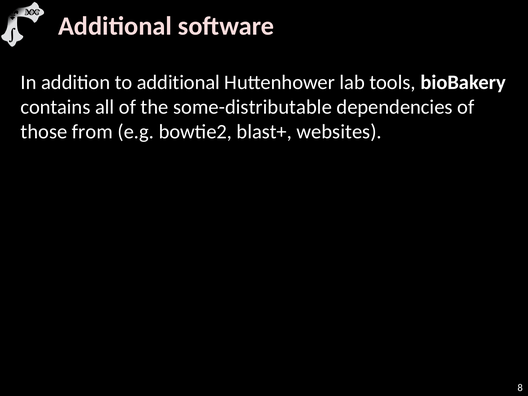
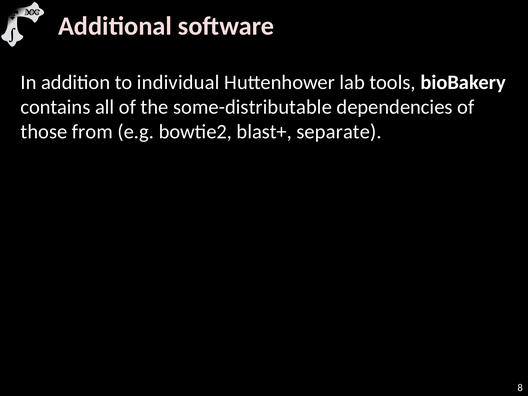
to additional: additional -> individual
websites: websites -> separate
